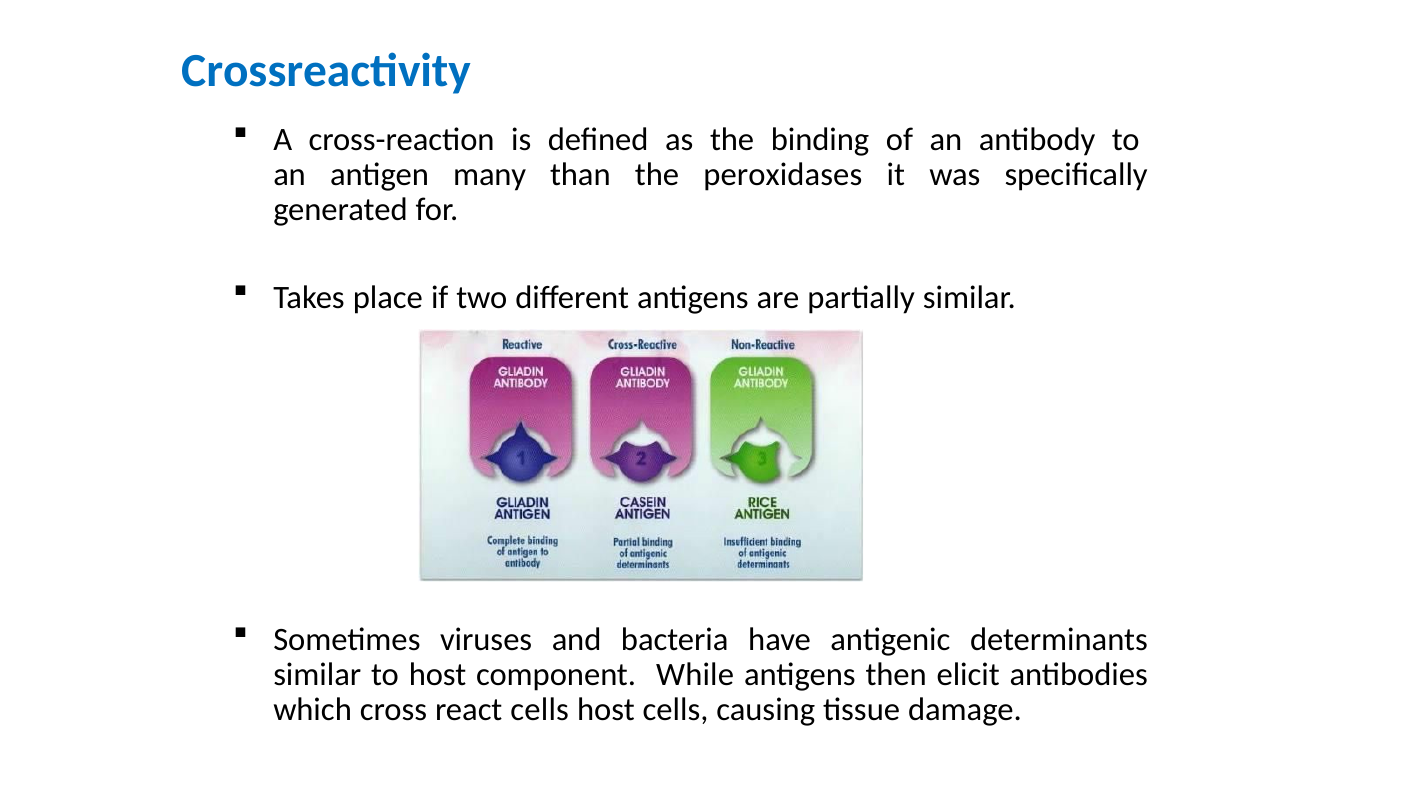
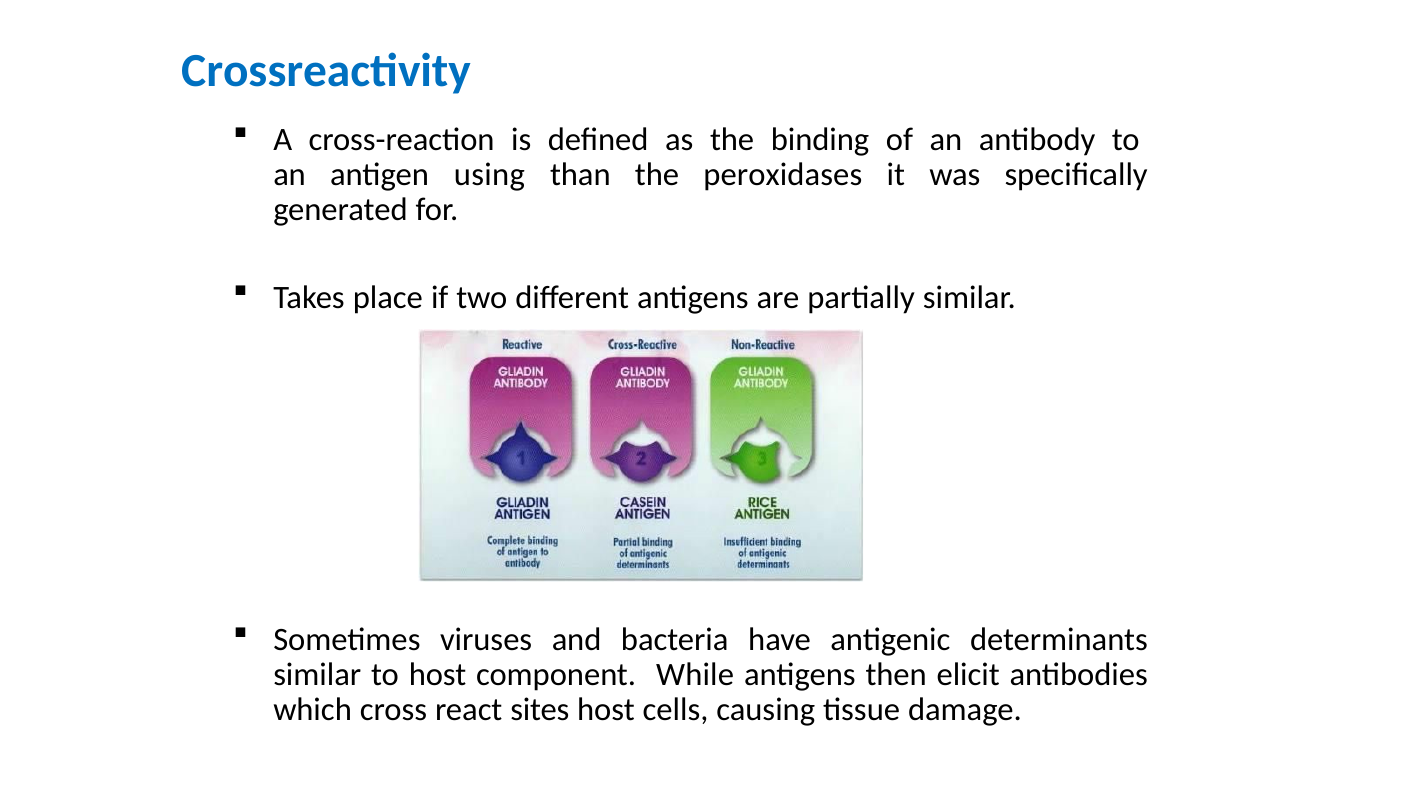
many: many -> using
react cells: cells -> sites
